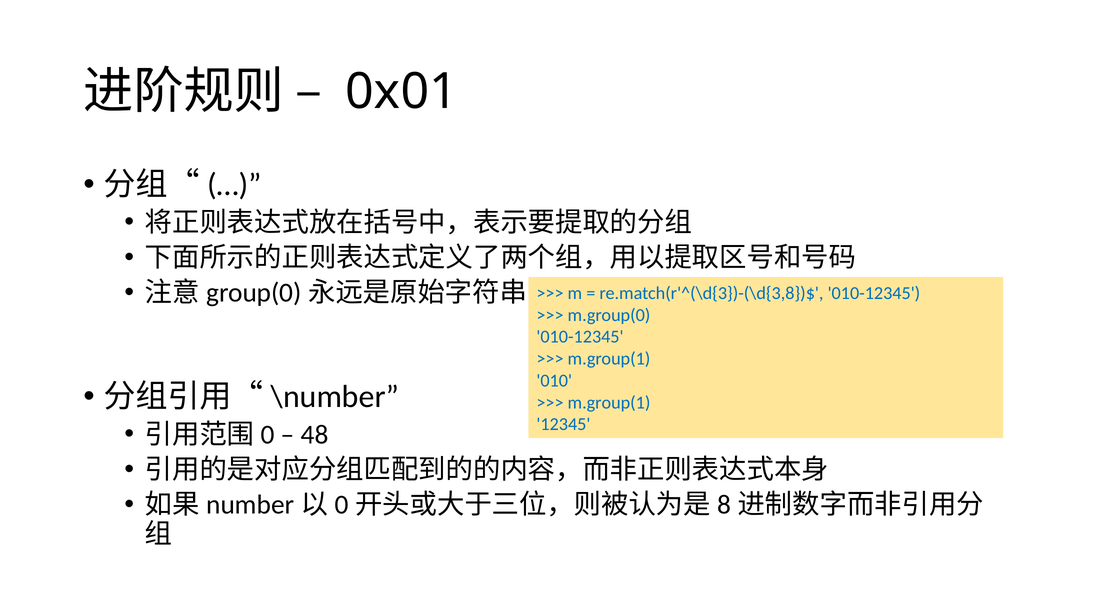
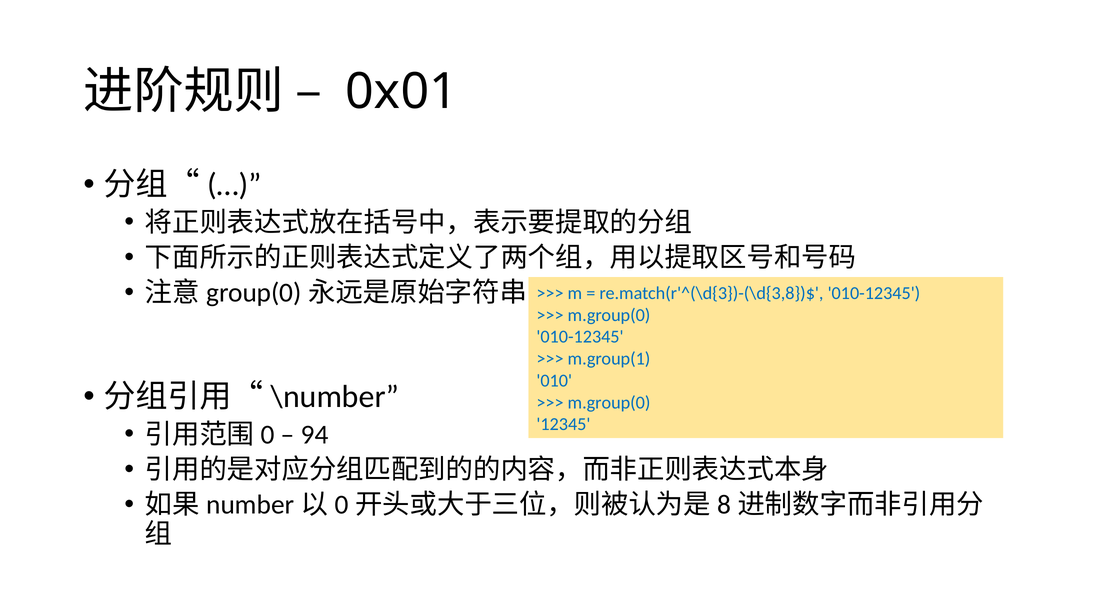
m.group(1 at (609, 403): m.group(1 -> m.group(0
48: 48 -> 94
